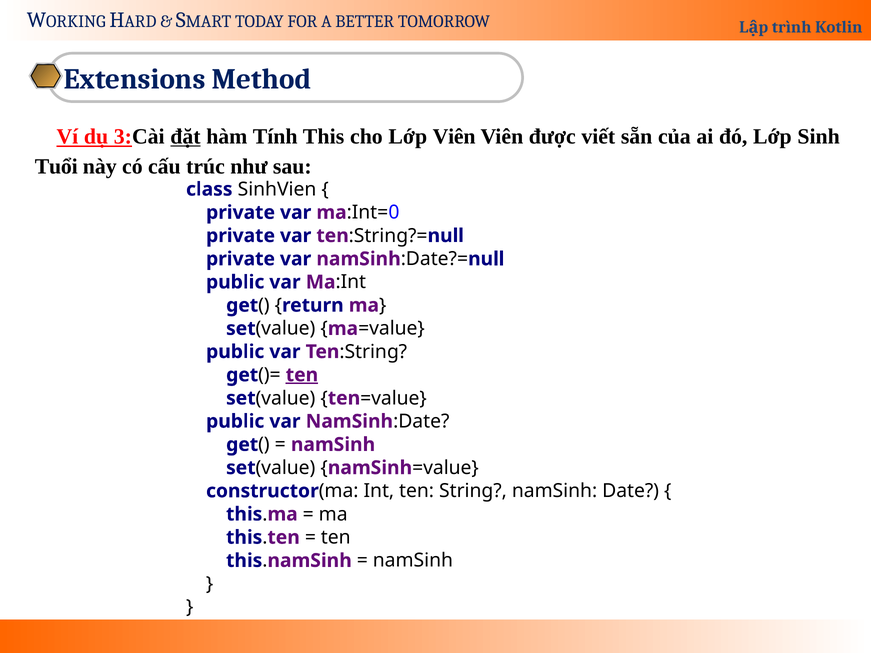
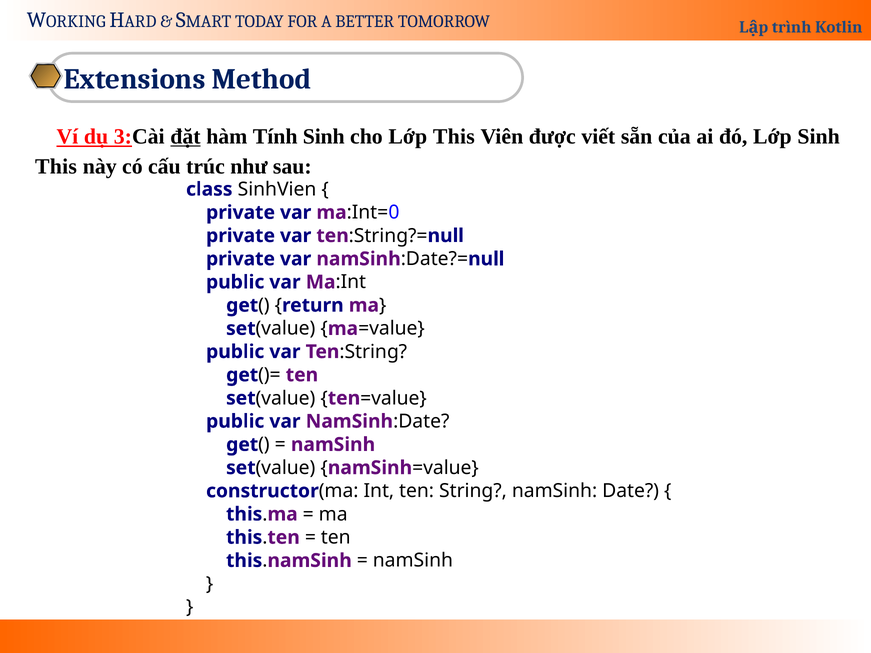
Tính This: This -> Sinh
Lớp Viên: Viên -> This
Tuổi at (56, 167): Tuổi -> This
ten at (302, 375) underline: present -> none
